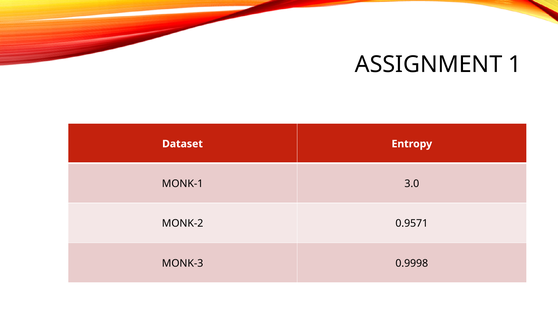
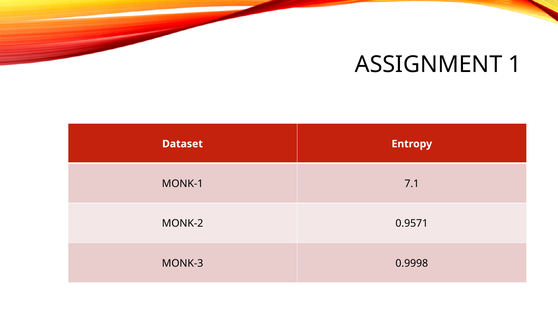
3.0: 3.0 -> 7.1
